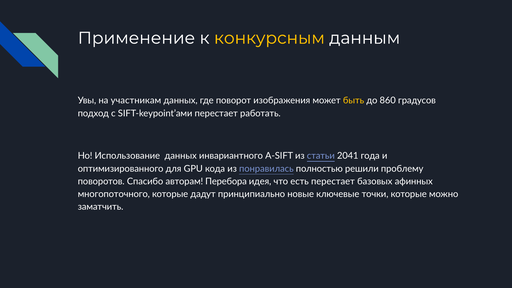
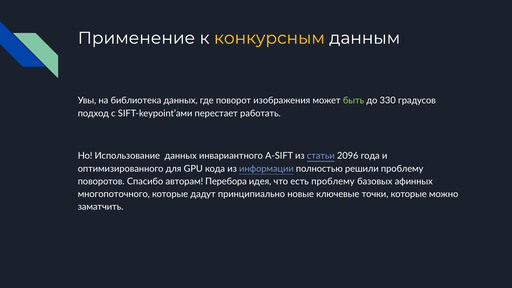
участникам: участникам -> библиотека
быть colour: yellow -> light green
860: 860 -> 330
2041: 2041 -> 2096
понравилась: понравилась -> информации
есть перестает: перестает -> проблему
